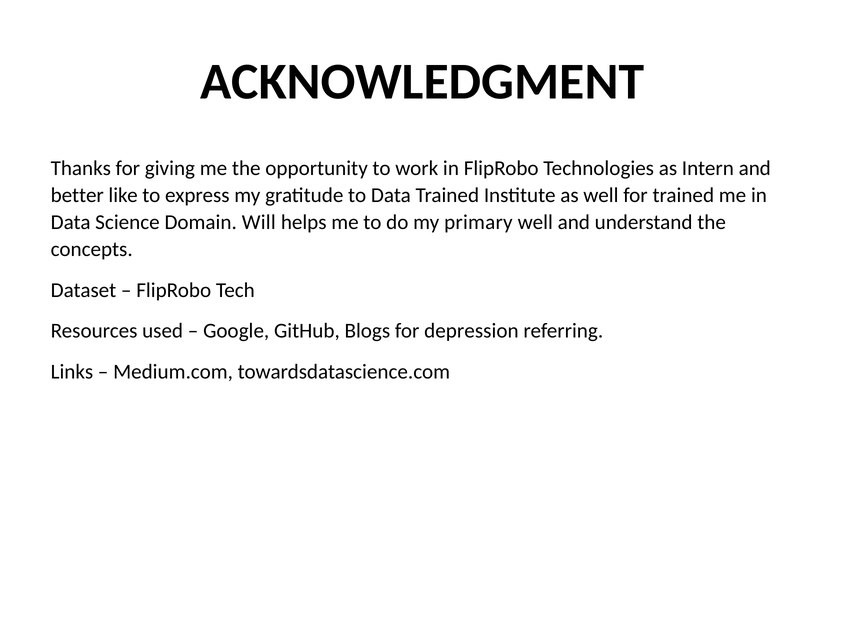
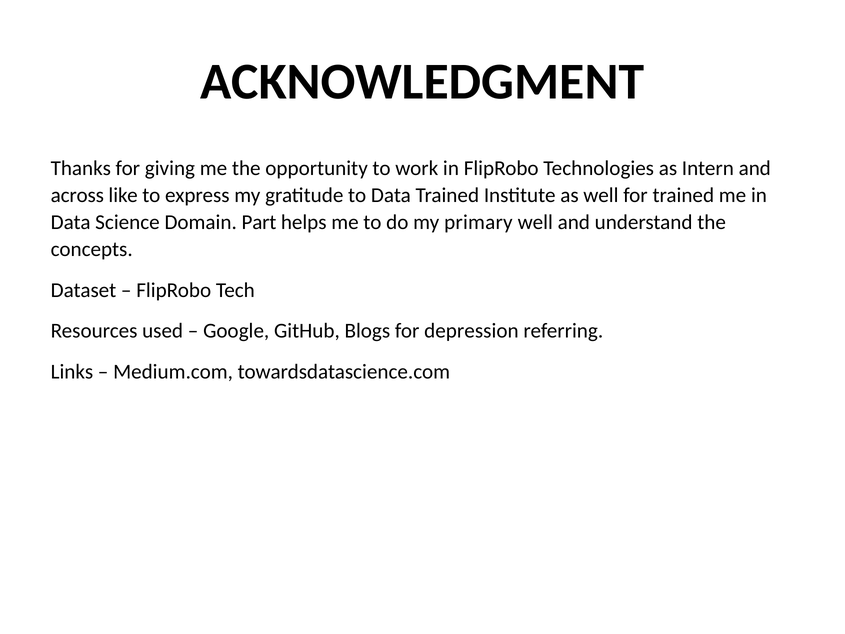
better: better -> across
Will: Will -> Part
